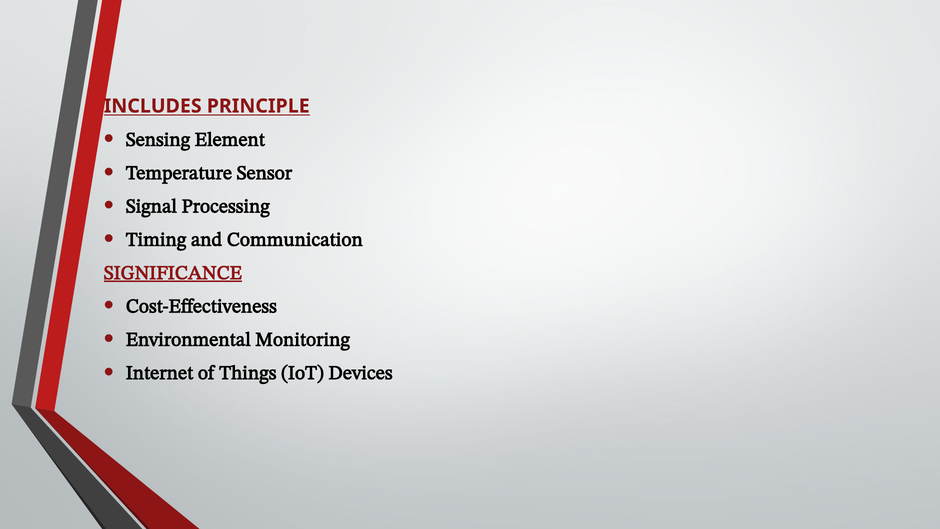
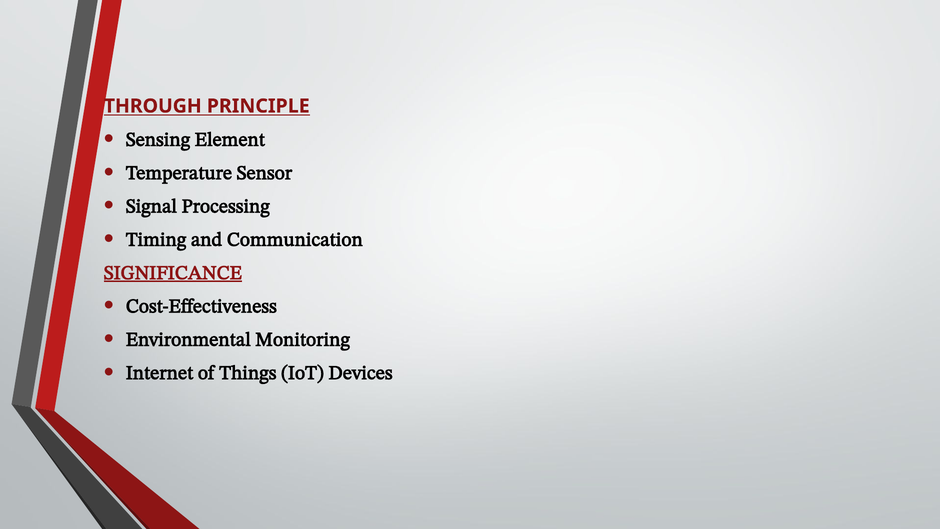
INCLUDES: INCLUDES -> THROUGH
